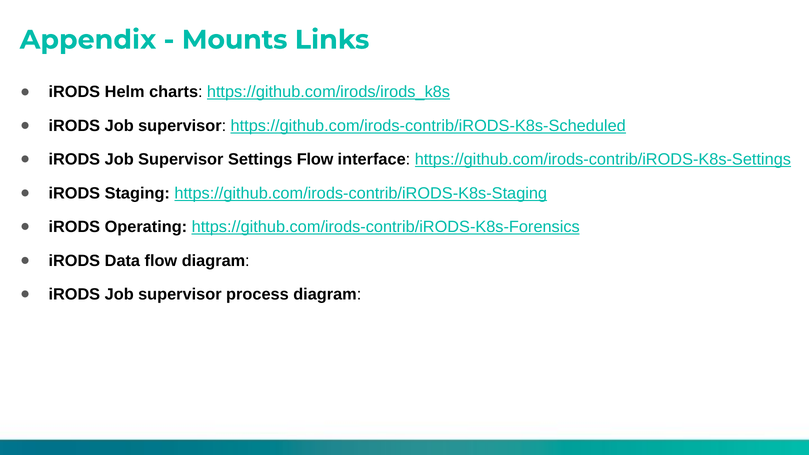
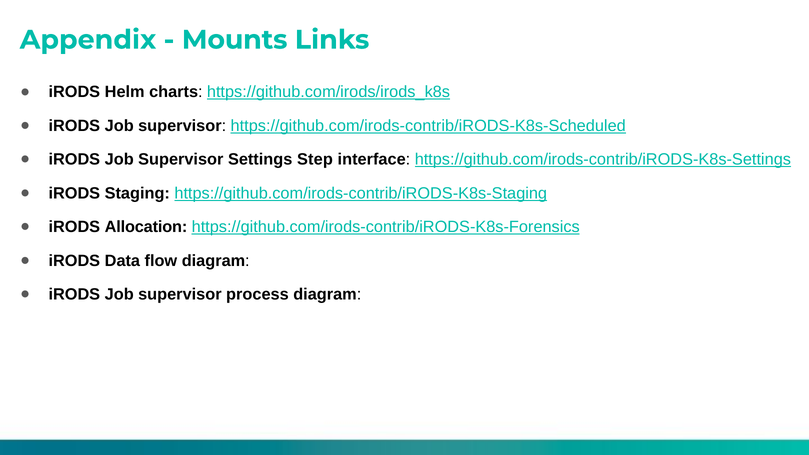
Settings Flow: Flow -> Step
Operating: Operating -> Allocation
